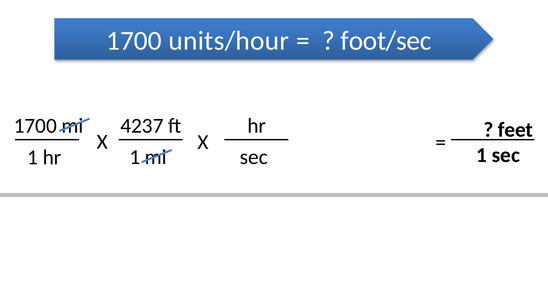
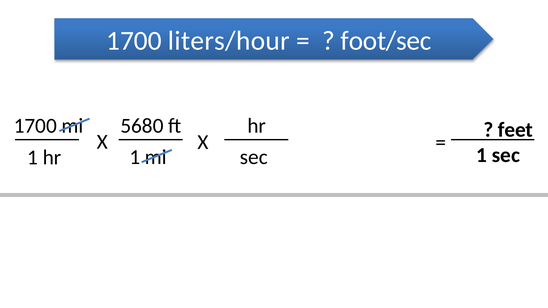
units/hour: units/hour -> liters/hour
4237: 4237 -> 5680
